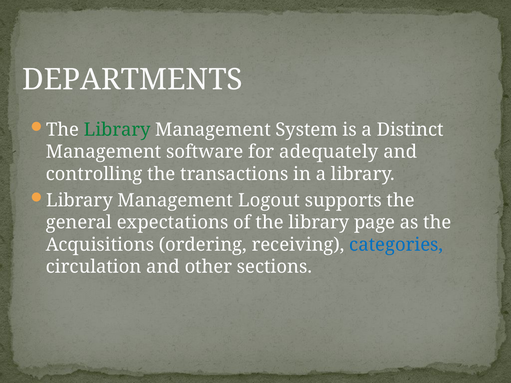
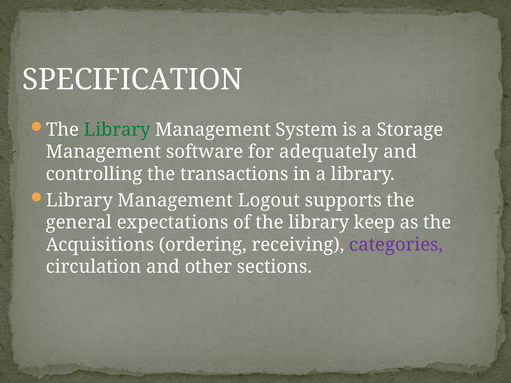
DEPARTMENTS: DEPARTMENTS -> SPECIFICATION
Distinct: Distinct -> Storage
page: page -> keep
categories colour: blue -> purple
